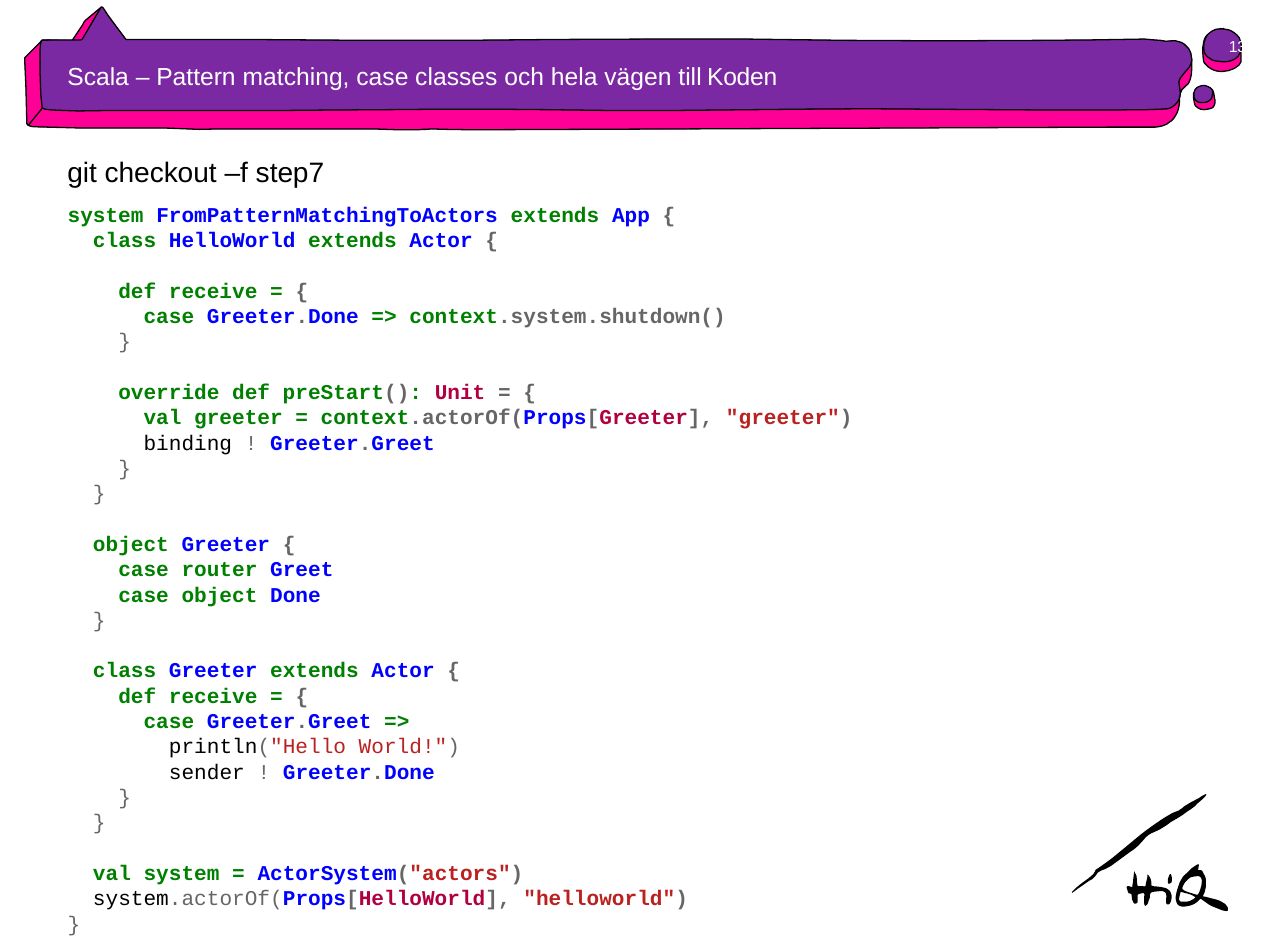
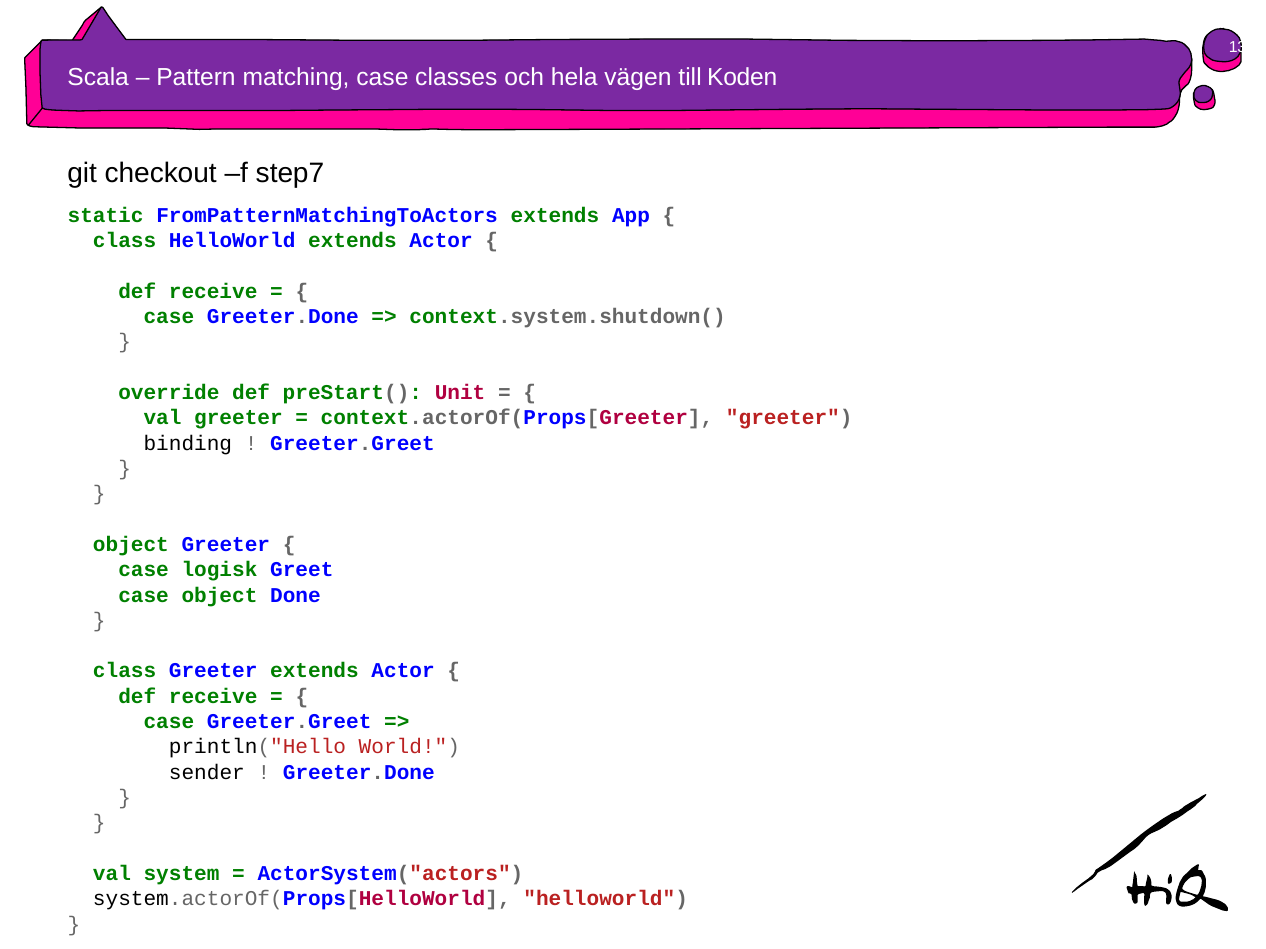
system at (106, 216): system -> static
router: router -> logisk
